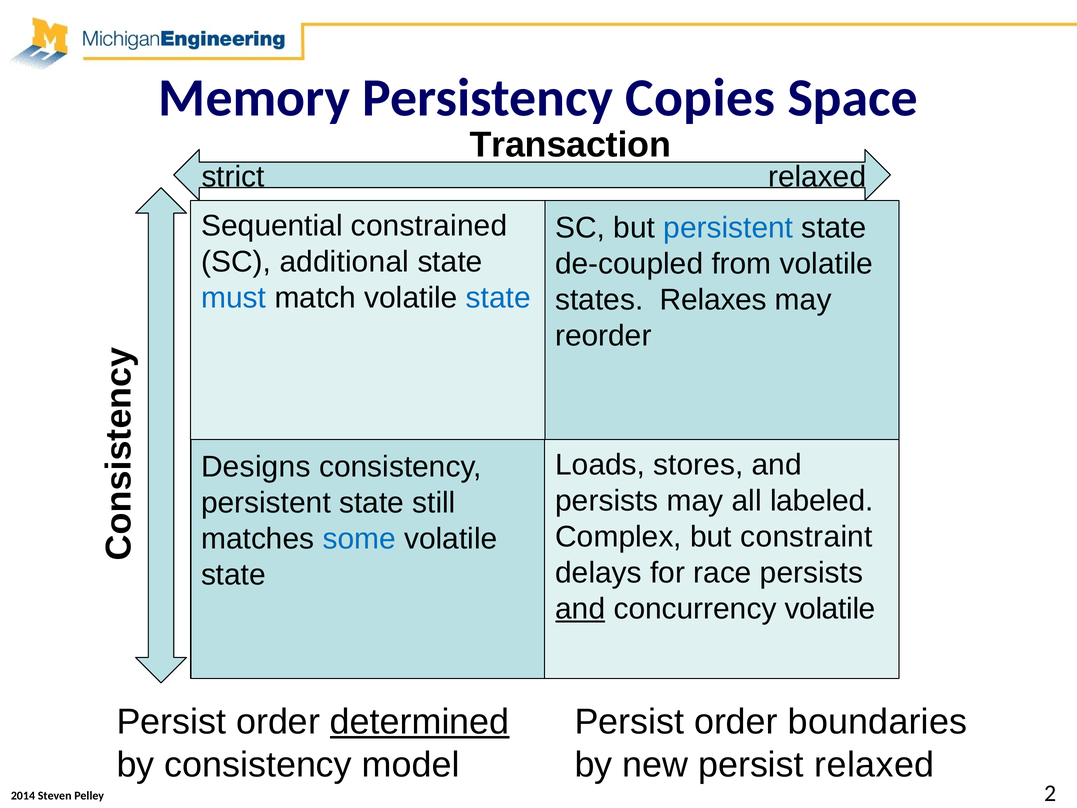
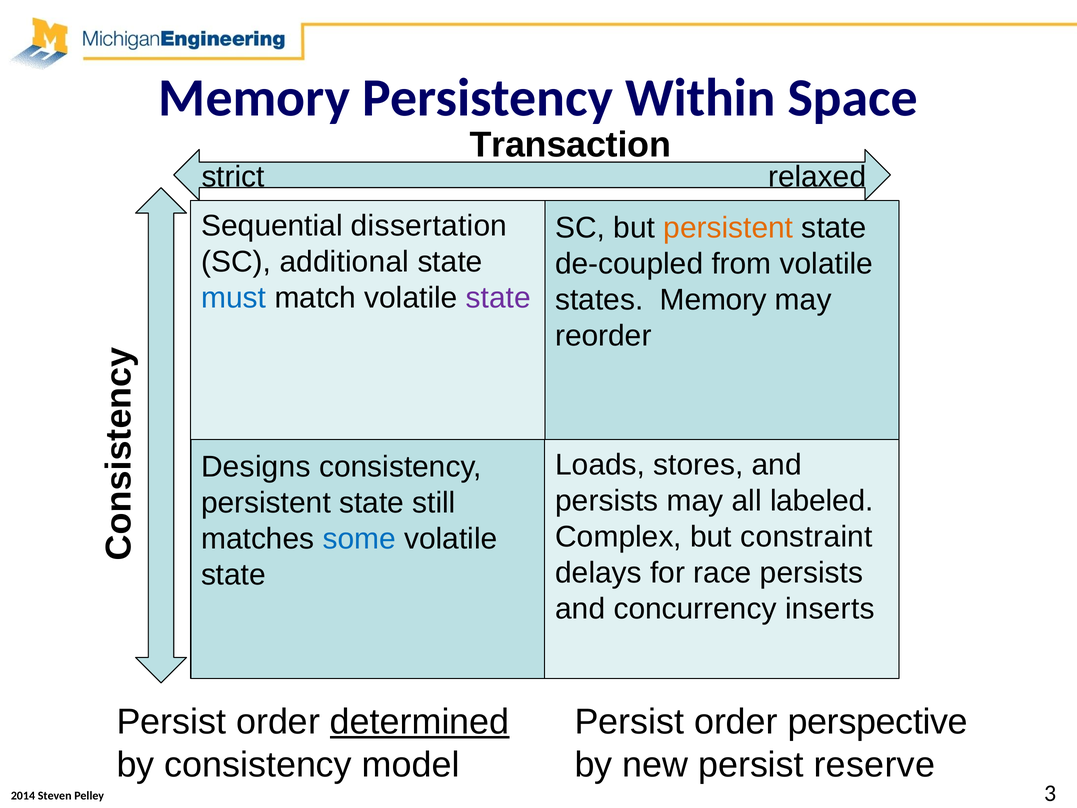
Copies: Copies -> Within
constrained: constrained -> dissertation
persistent at (728, 228) colour: blue -> orange
state at (498, 298) colour: blue -> purple
states Relaxes: Relaxes -> Memory
and at (580, 609) underline: present -> none
concurrency volatile: volatile -> inserts
boundaries: boundaries -> perspective
persist relaxed: relaxed -> reserve
2: 2 -> 3
